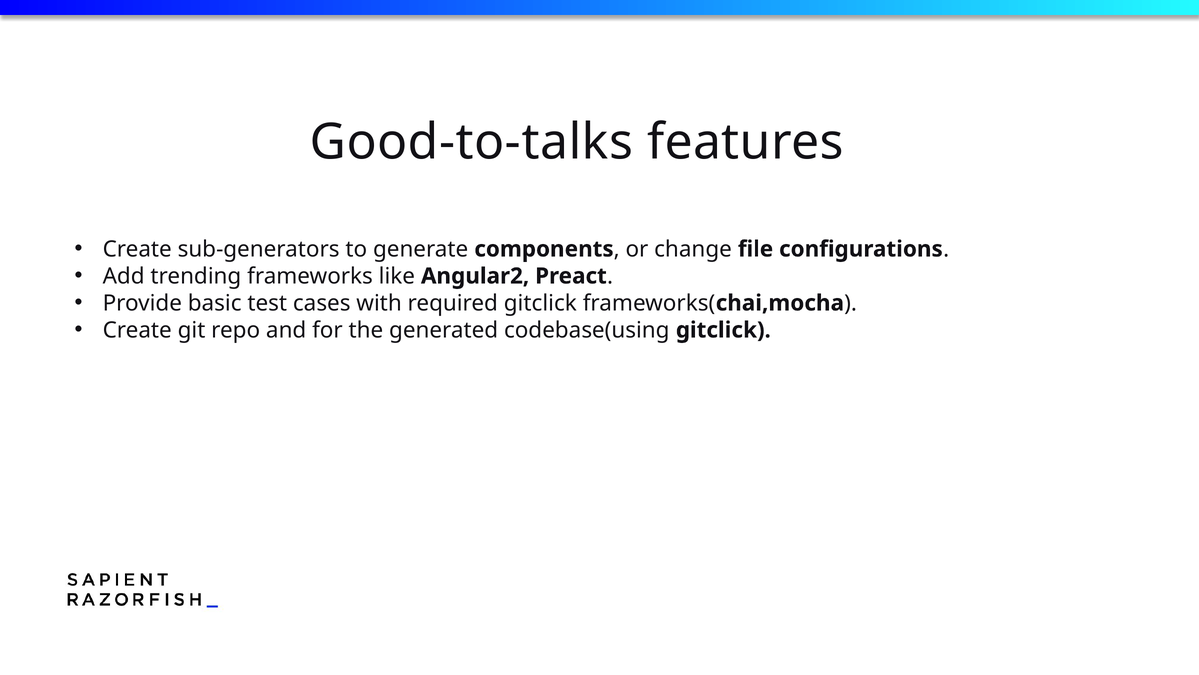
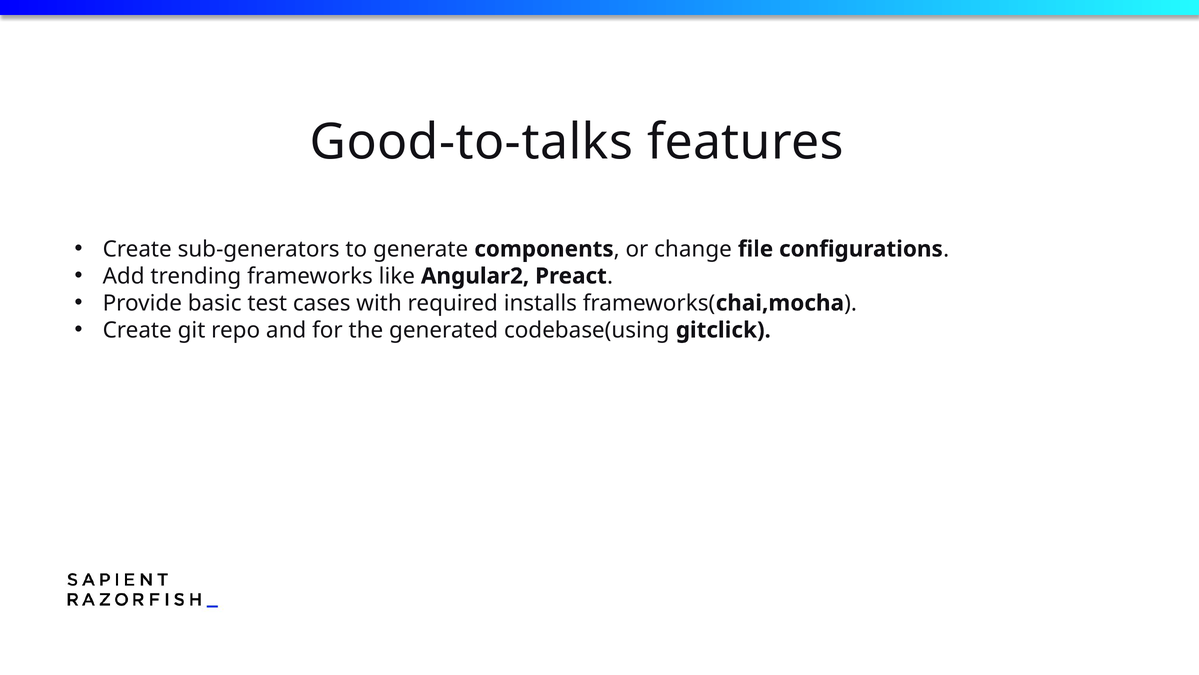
required gitclick: gitclick -> installs
